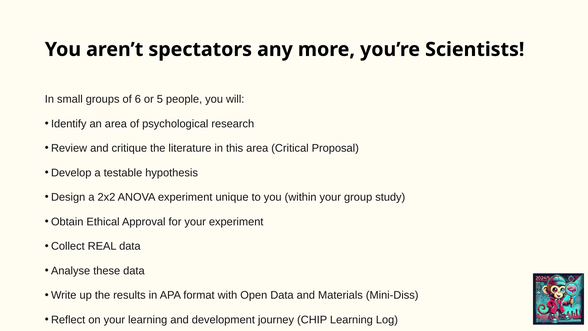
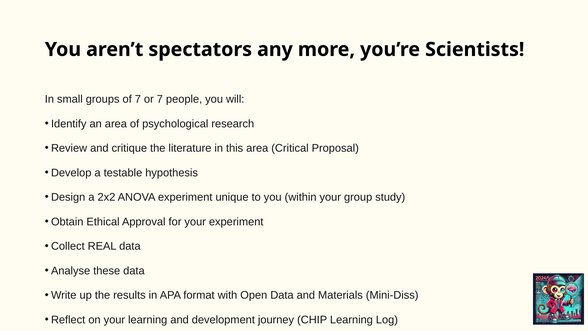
of 6: 6 -> 7
or 5: 5 -> 7
